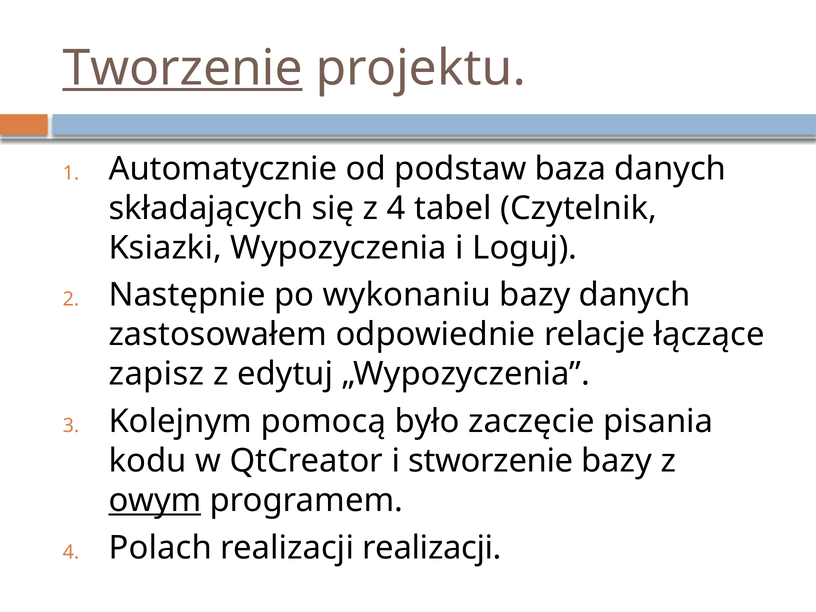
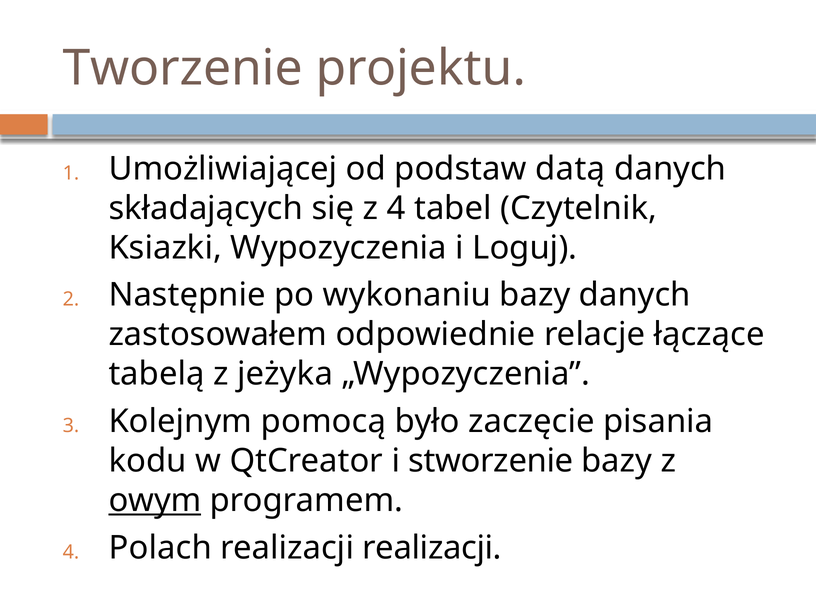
Tworzenie underline: present -> none
Automatycznie: Automatycznie -> Umożliwiającej
baza: baza -> datą
zapisz: zapisz -> tabelą
edytuj: edytuj -> jeżyka
